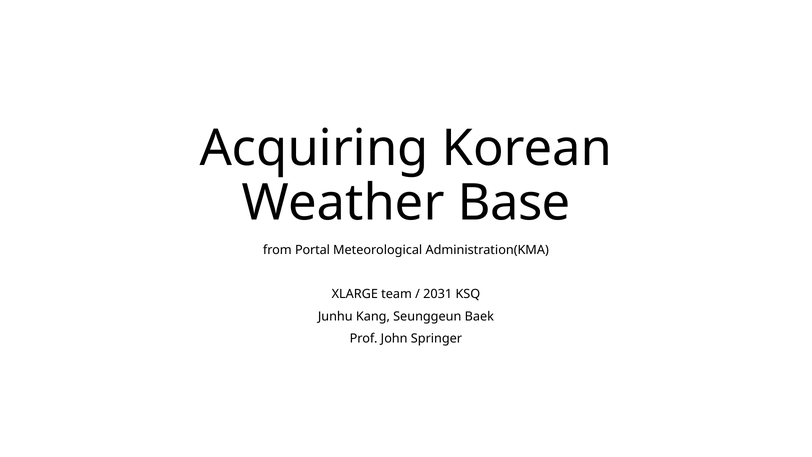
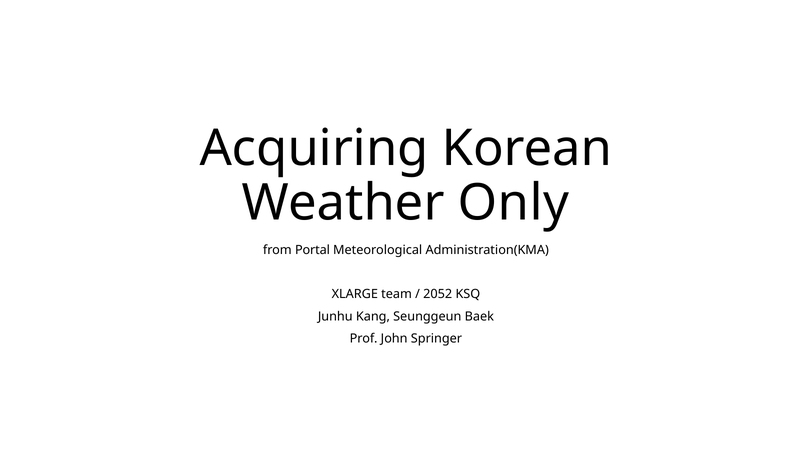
Base: Base -> Only
2031: 2031 -> 2052
